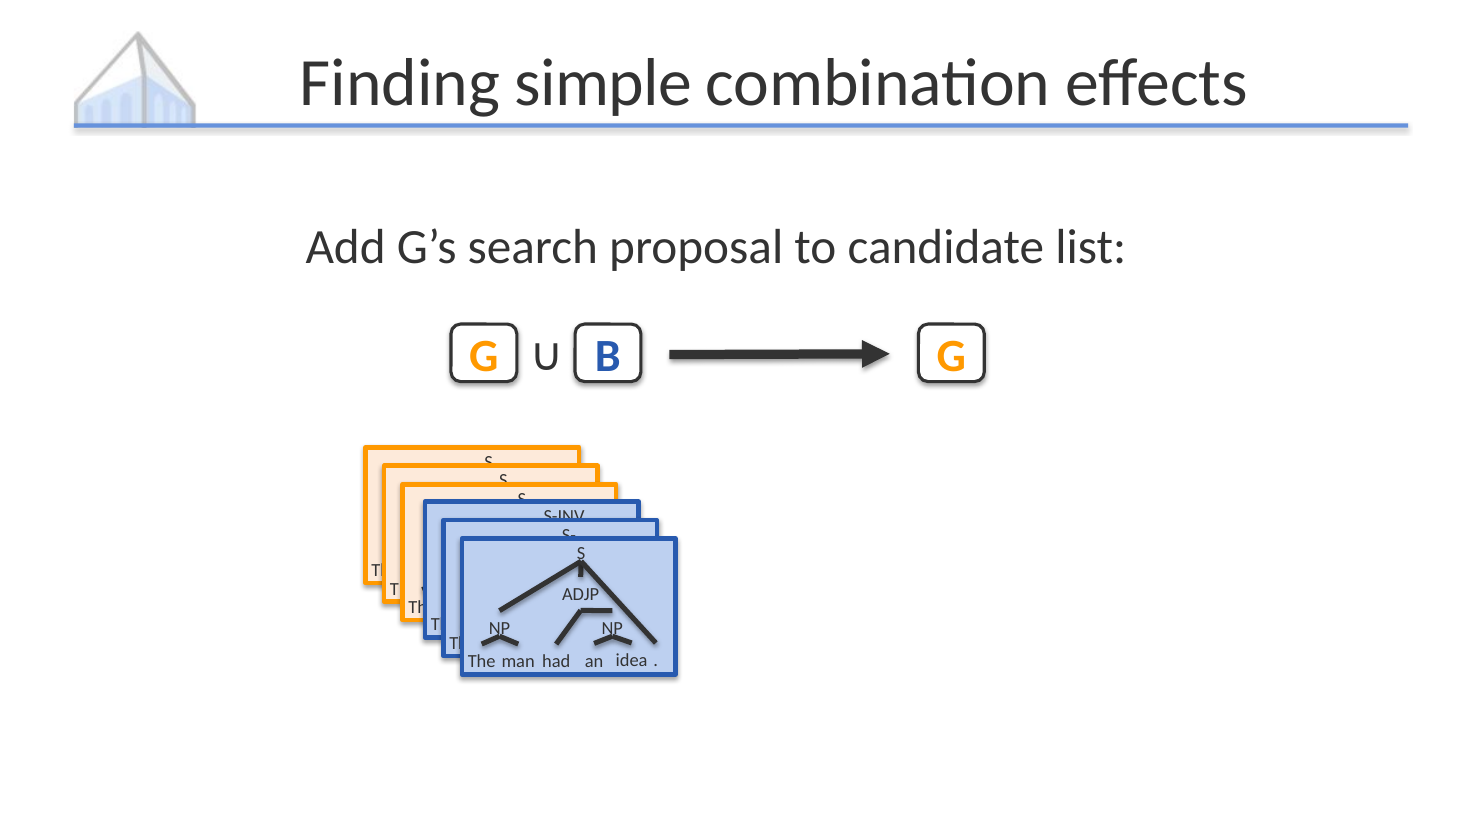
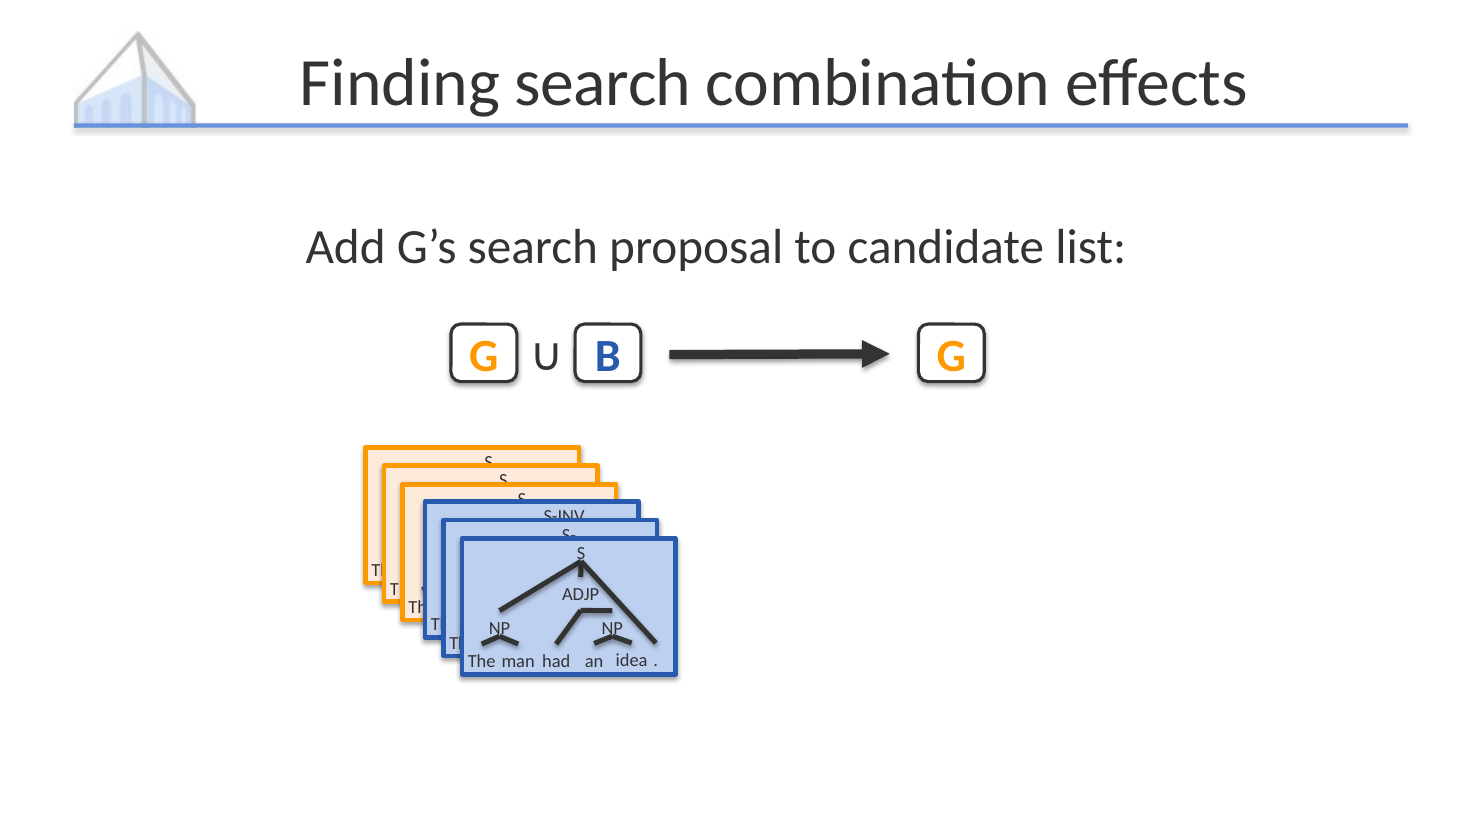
Finding simple: simple -> search
